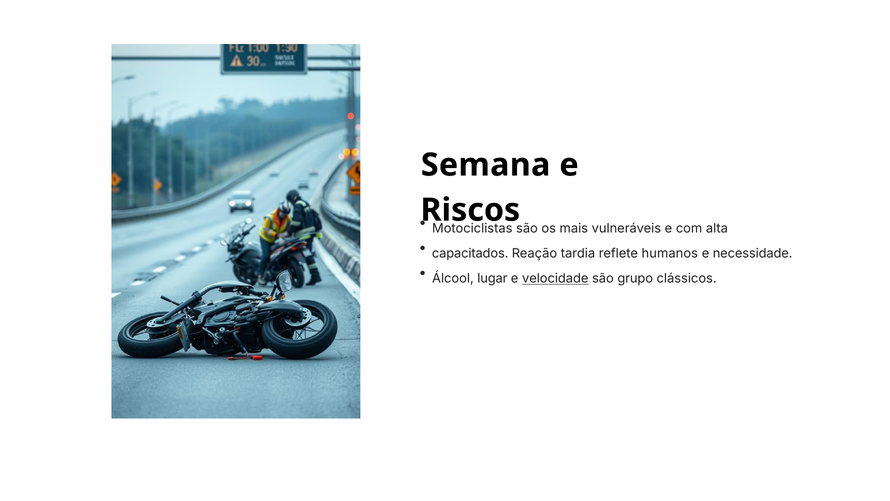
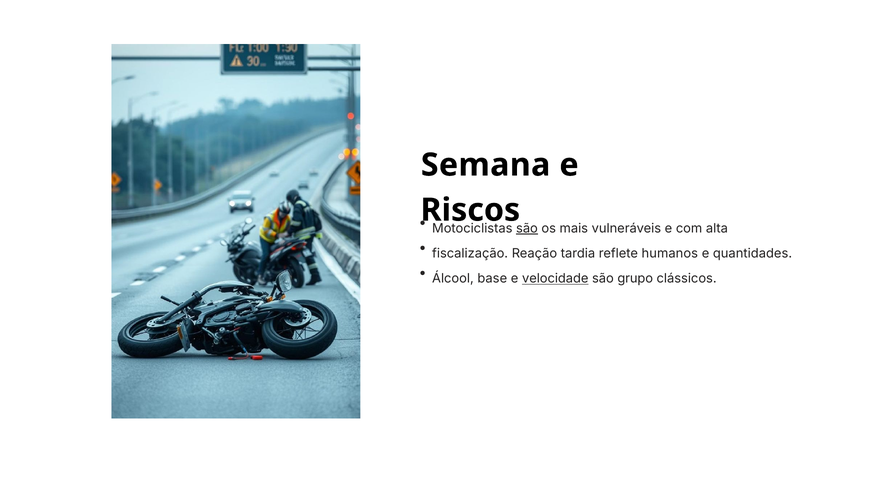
são at (527, 228) underline: none -> present
capacitados: capacitados -> fiscalização
necessidade: necessidade -> quantidades
lugar: lugar -> base
